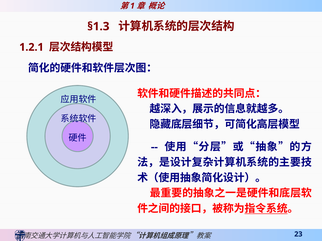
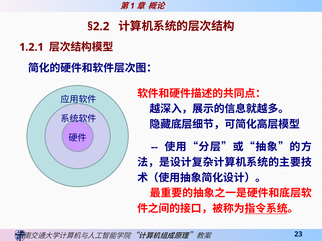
§1.3: §1.3 -> §2.2
